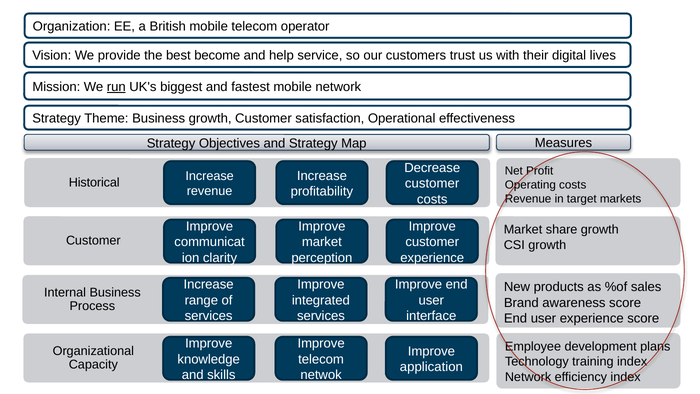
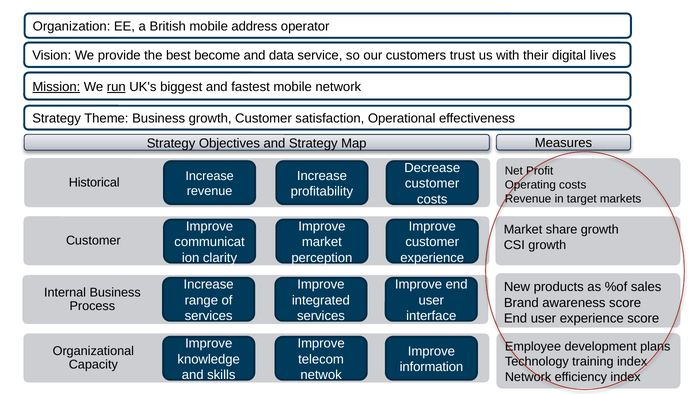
mobile telecom: telecom -> address
help: help -> data
Mission underline: none -> present
application: application -> information
